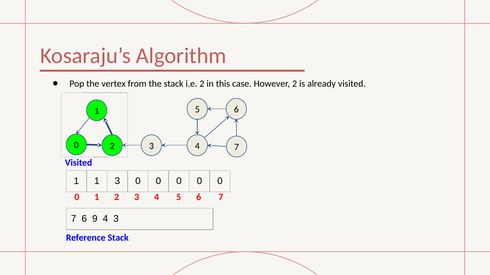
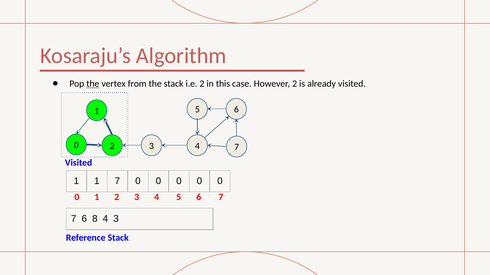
the at (93, 84) underline: none -> present
1 1 3: 3 -> 7
9: 9 -> 8
